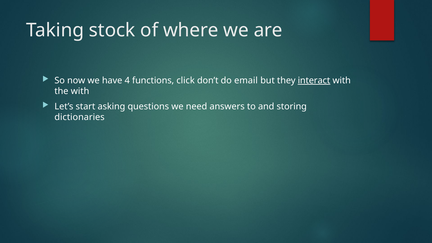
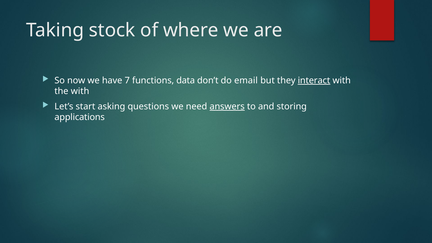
4: 4 -> 7
click: click -> data
answers underline: none -> present
dictionaries: dictionaries -> applications
